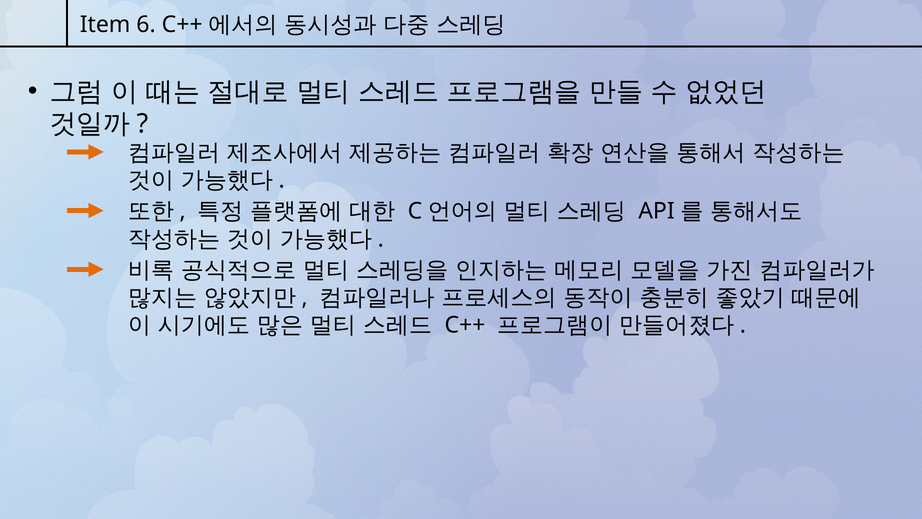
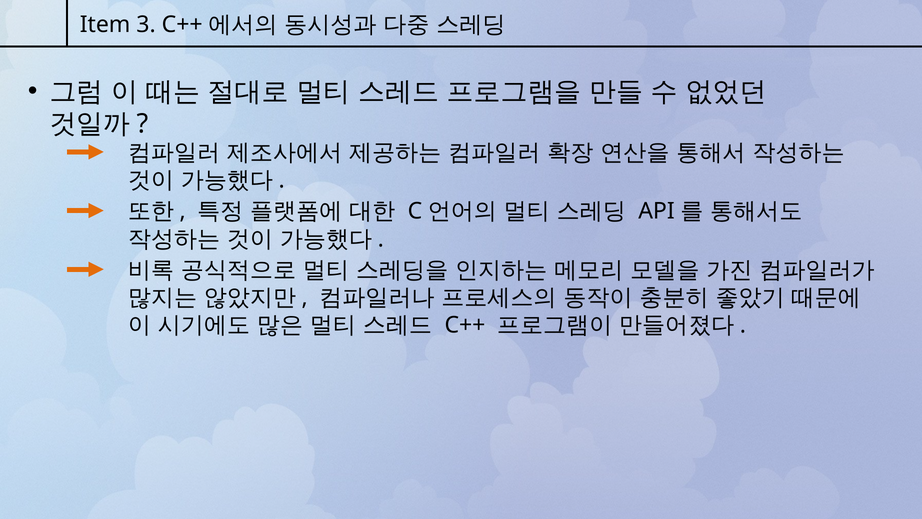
6: 6 -> 3
